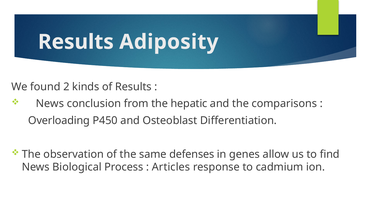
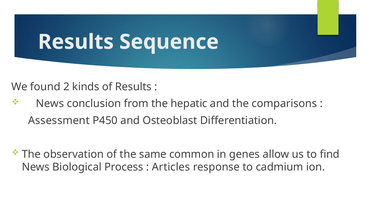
Adiposity: Adiposity -> Sequence
Overloading: Overloading -> Assessment
defenses: defenses -> common
